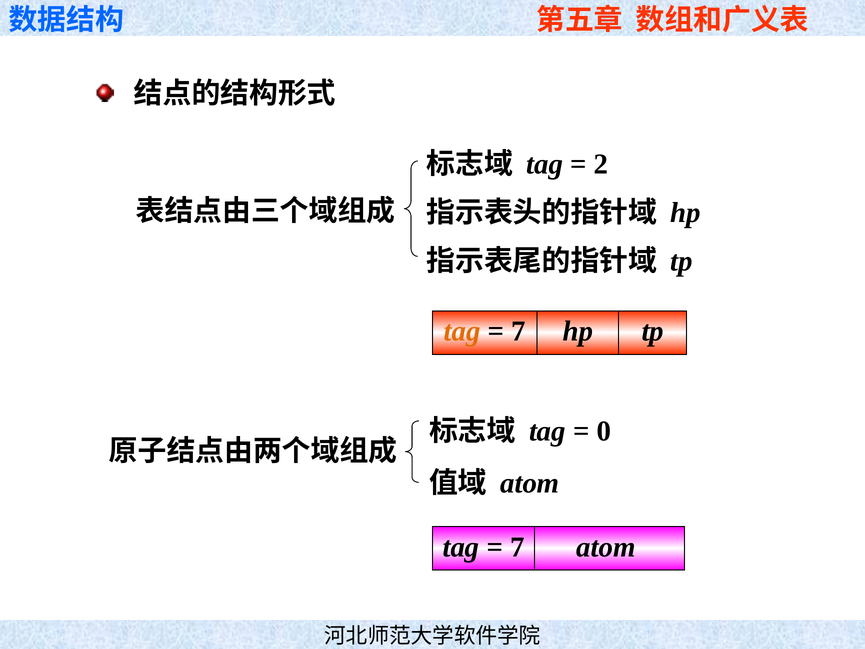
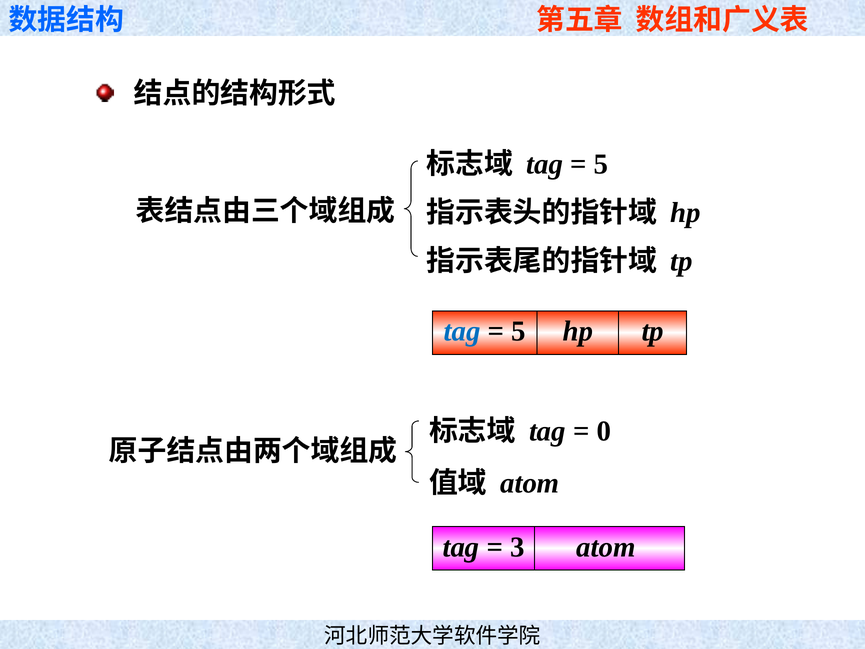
2 at (601, 164): 2 -> 5
tag at (462, 331) colour: orange -> blue
7 at (518, 331): 7 -> 5
7 at (517, 547): 7 -> 3
